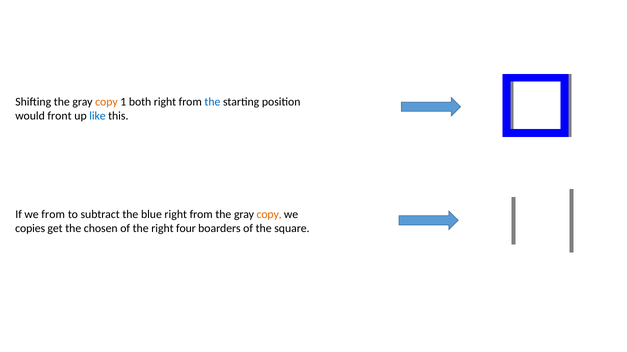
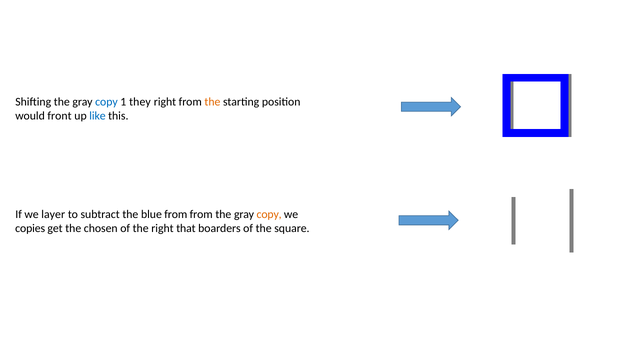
copy at (106, 102) colour: orange -> blue
both: both -> they
the at (212, 102) colour: blue -> orange
we from: from -> layer
blue right: right -> from
four: four -> that
